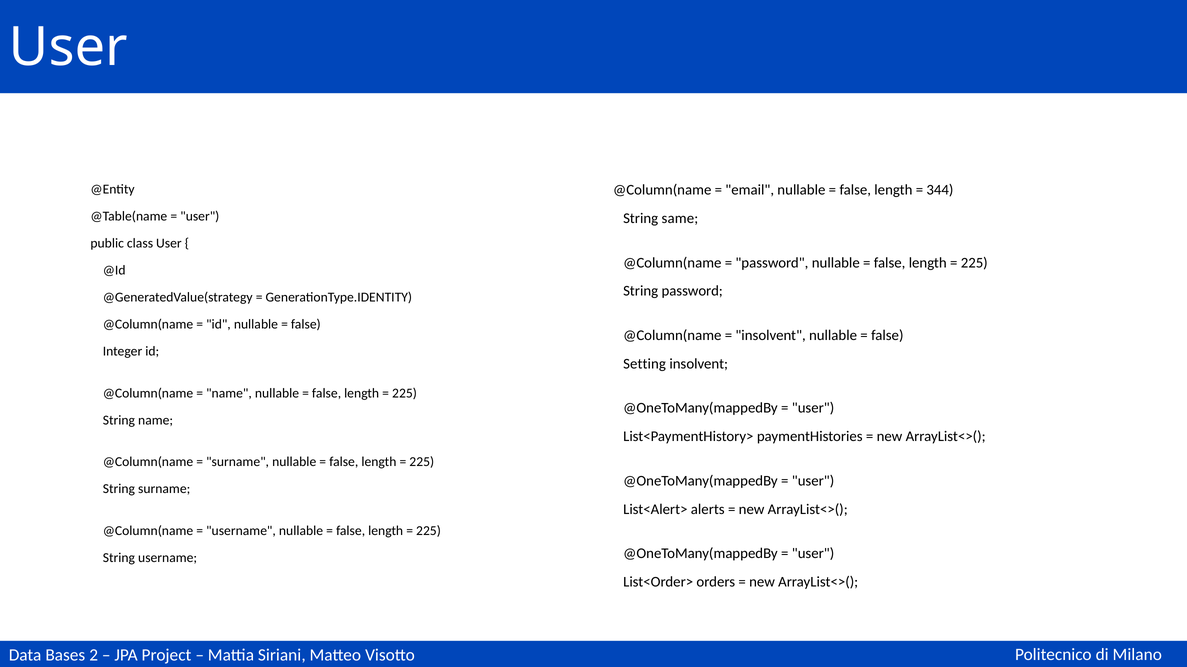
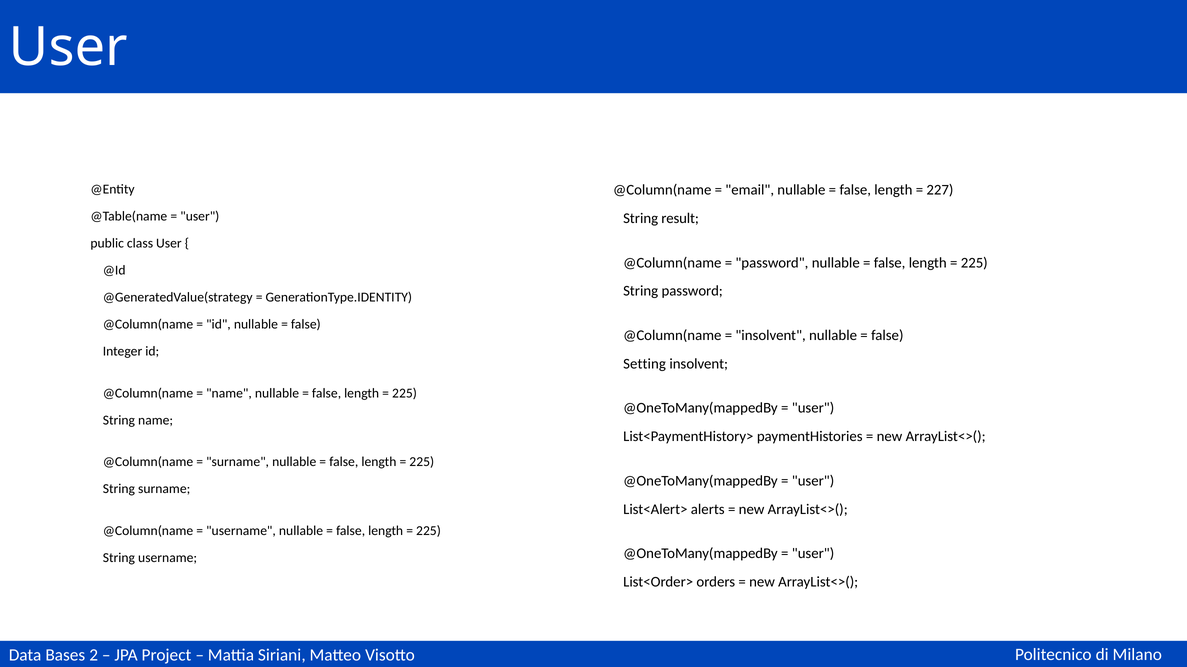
344: 344 -> 227
same: same -> result
